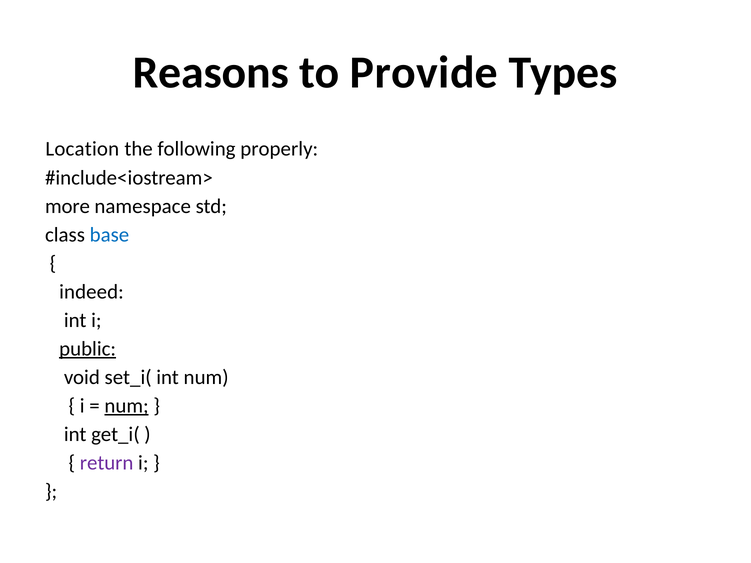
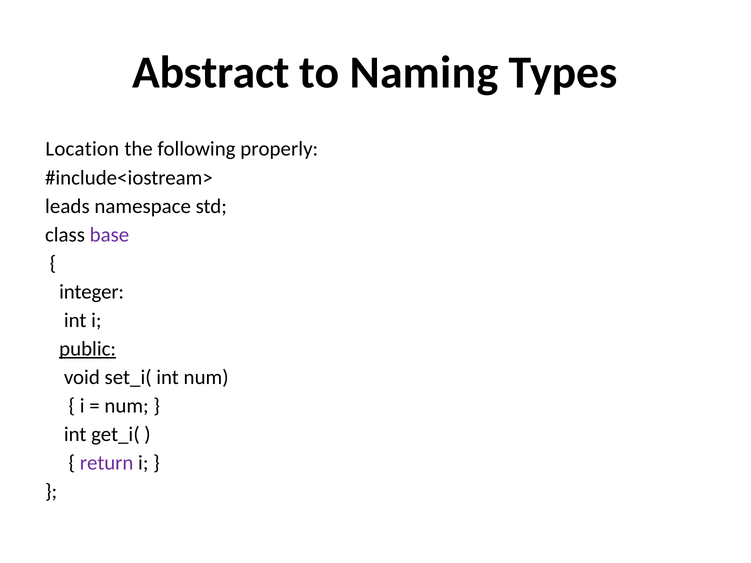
Reasons: Reasons -> Abstract
Provide: Provide -> Naming
more: more -> leads
base colour: blue -> purple
indeed: indeed -> integer
num at (127, 406) underline: present -> none
